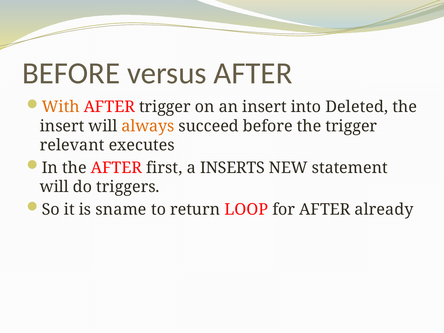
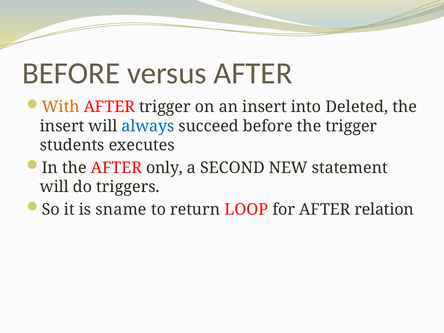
always colour: orange -> blue
relevant: relevant -> students
first: first -> only
INSERTS: INSERTS -> SECOND
already: already -> relation
